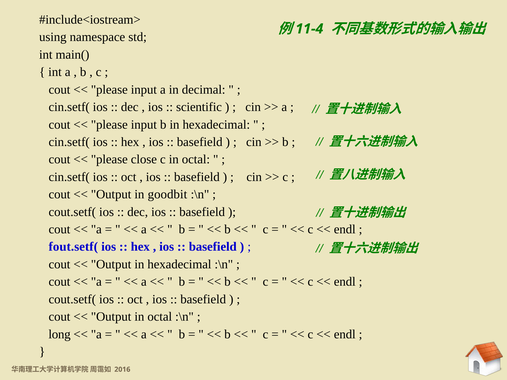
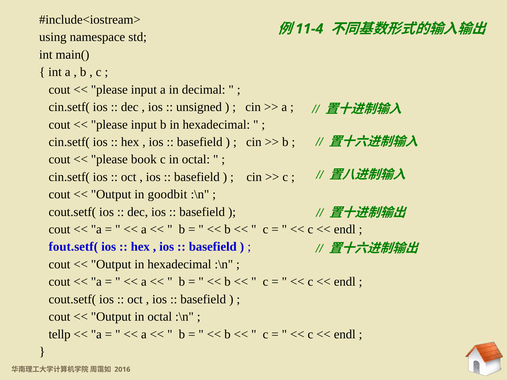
scientific: scientific -> unsigned
close: close -> book
long: long -> tellp
